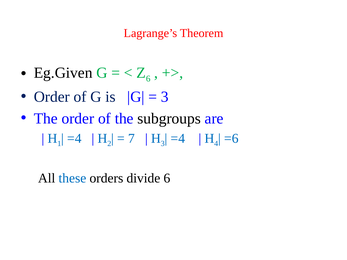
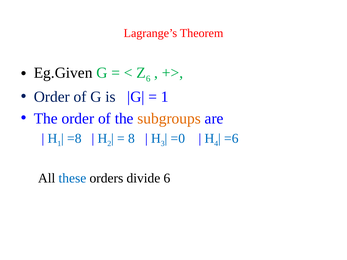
3 at (165, 97): 3 -> 1
subgroups colour: black -> orange
=4 at (74, 138): =4 -> =8
7: 7 -> 8
=4 at (178, 138): =4 -> =0
